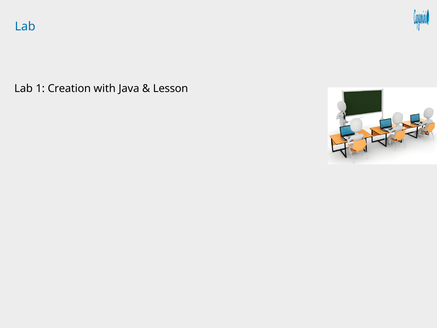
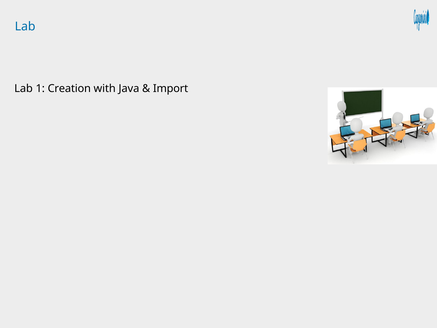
Lesson: Lesson -> Import
